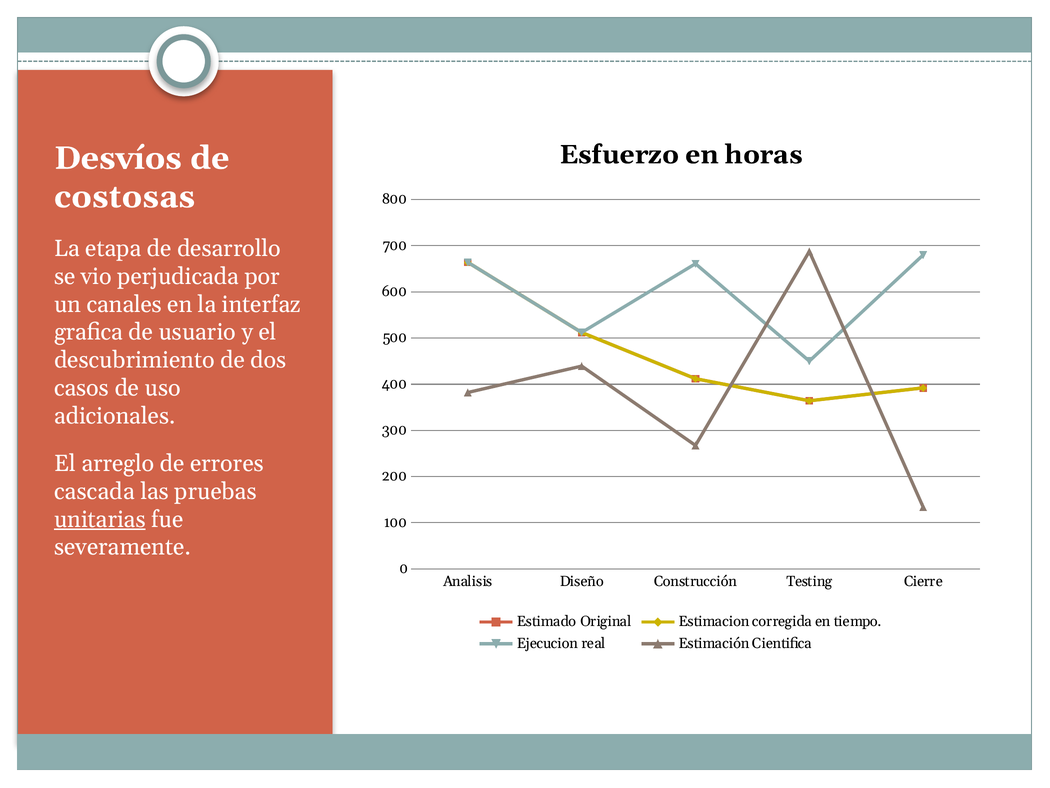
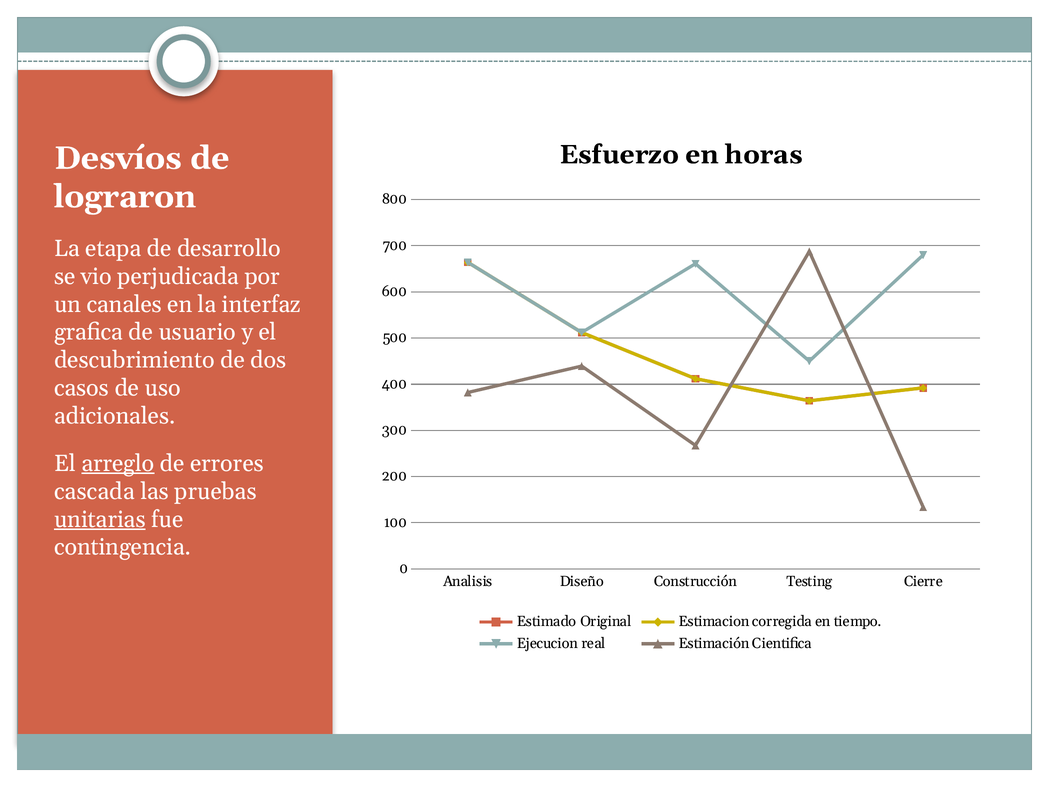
costosas: costosas -> lograron
arreglo underline: none -> present
severamente: severamente -> contingencia
